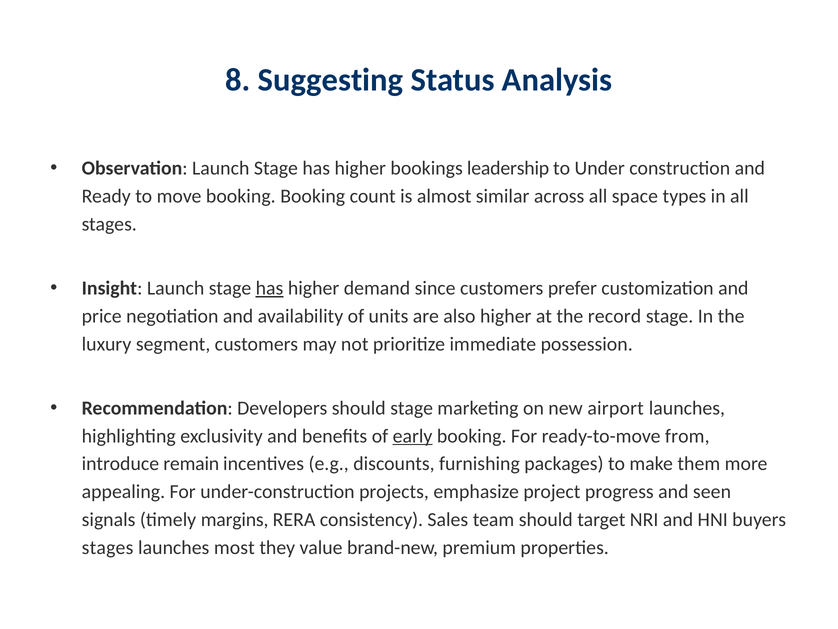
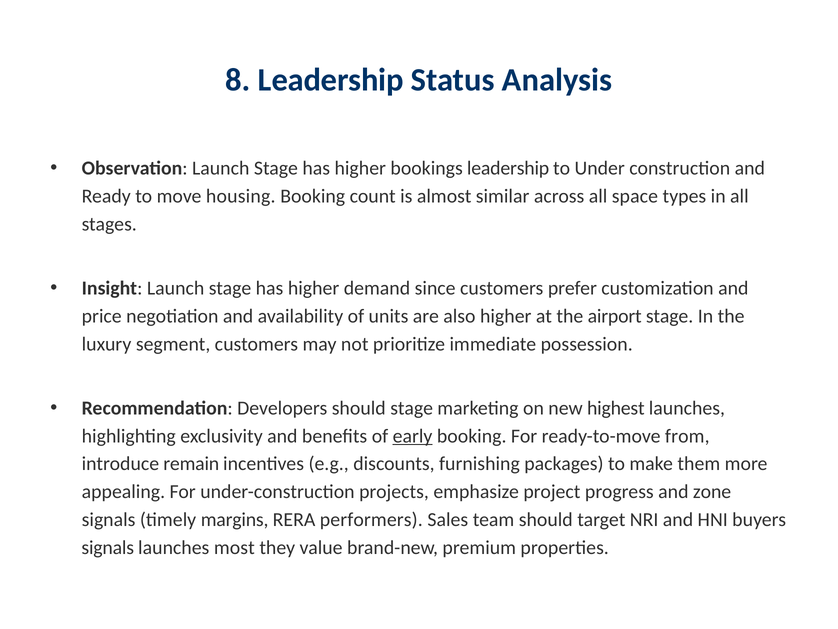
8 Suggesting: Suggesting -> Leadership
move booking: booking -> housing
has at (270, 288) underline: present -> none
record: record -> airport
airport: airport -> highest
seen: seen -> zone
consistency: consistency -> performers
stages at (108, 547): stages -> signals
